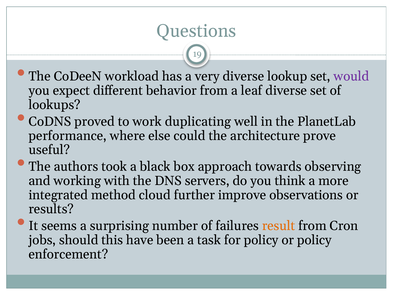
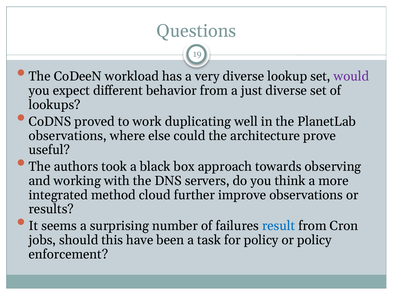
leaf: leaf -> just
performance at (68, 136): performance -> observations
result colour: orange -> blue
